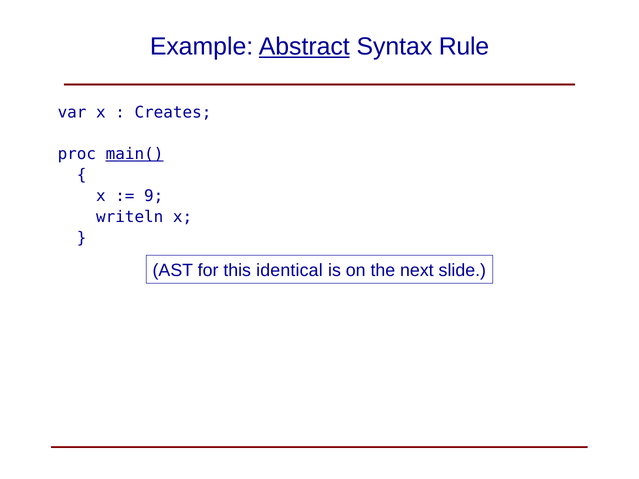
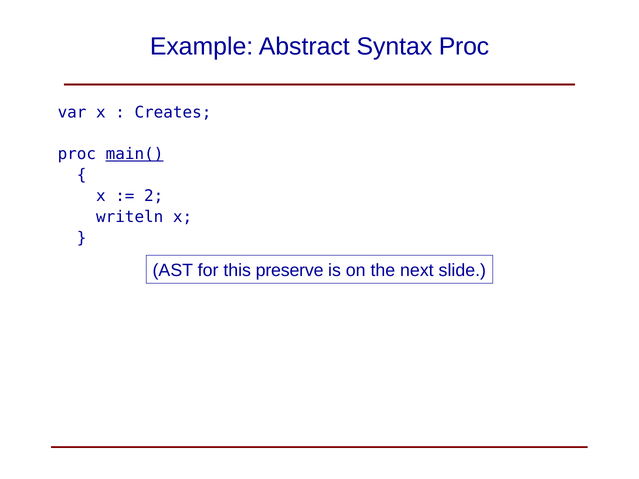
Abstract underline: present -> none
Syntax Rule: Rule -> Proc
9: 9 -> 2
identical: identical -> preserve
